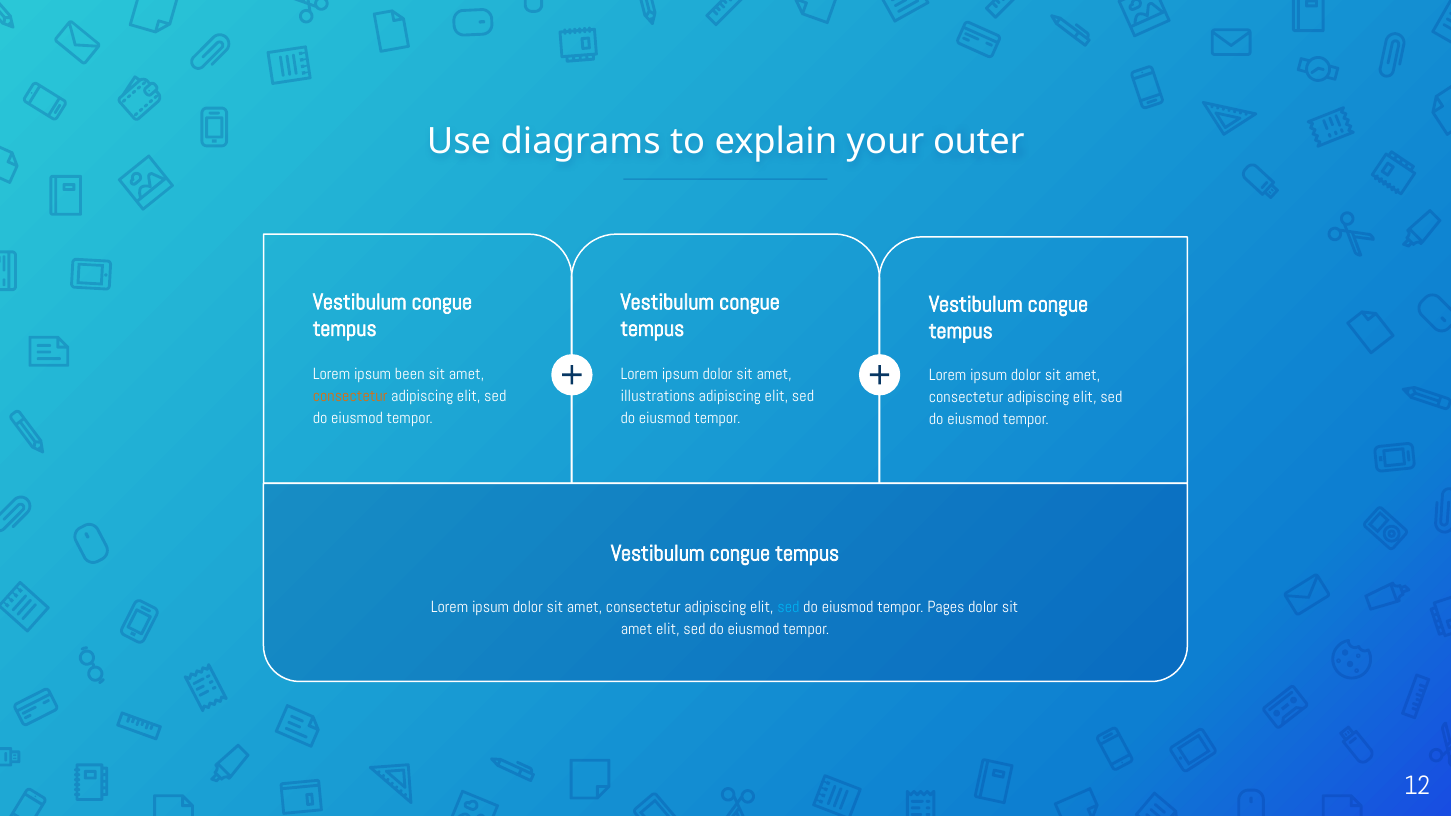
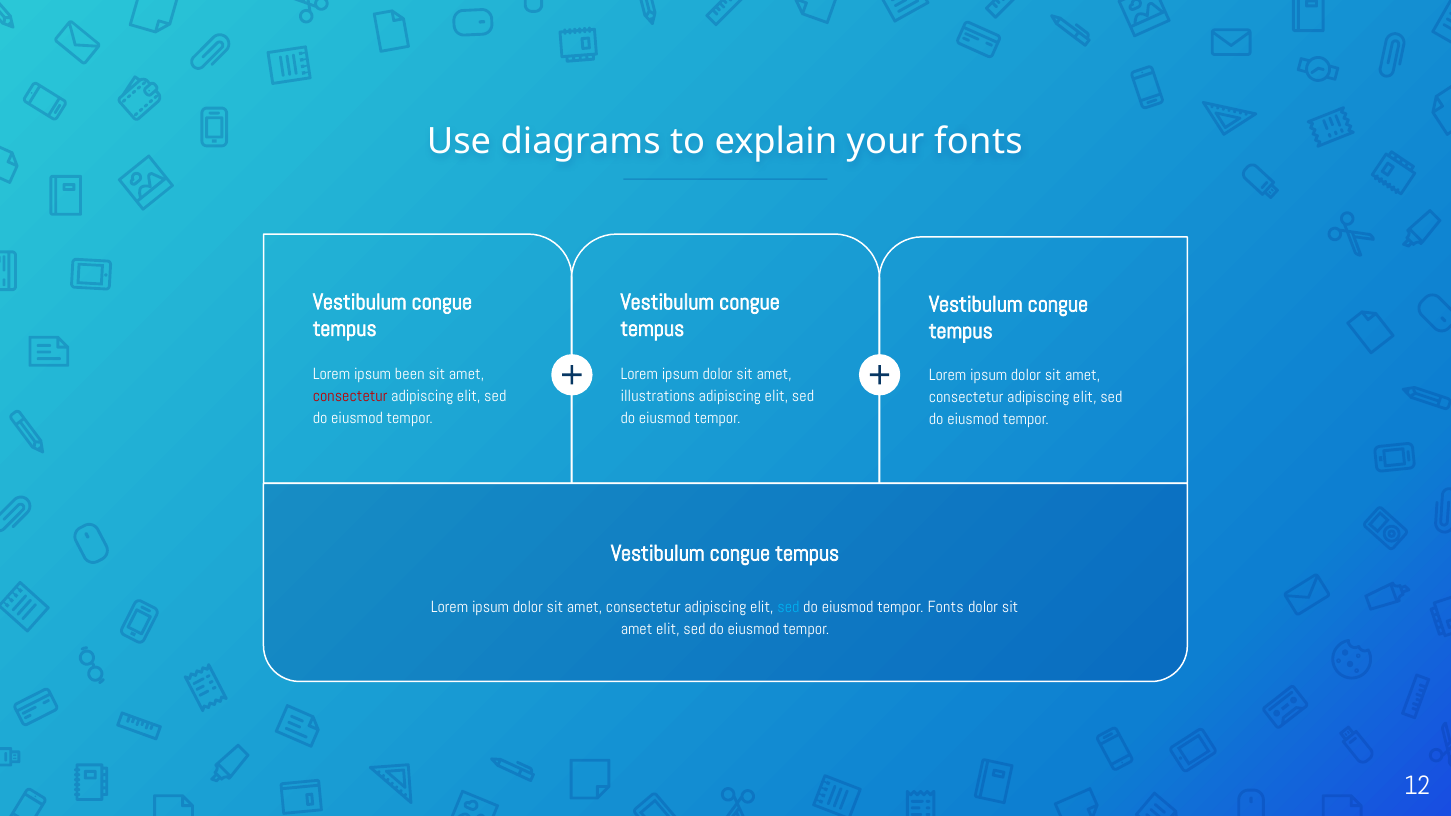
your outer: outer -> fonts
consectetur at (350, 396) colour: orange -> red
tempor Pages: Pages -> Fonts
